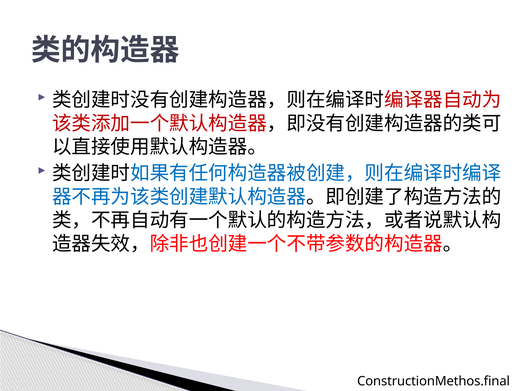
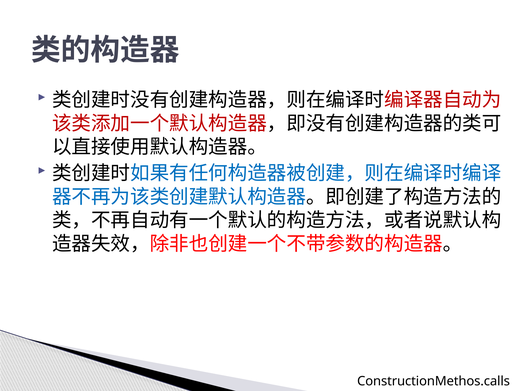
ConstructionMethos.final: ConstructionMethos.final -> ConstructionMethos.calls
